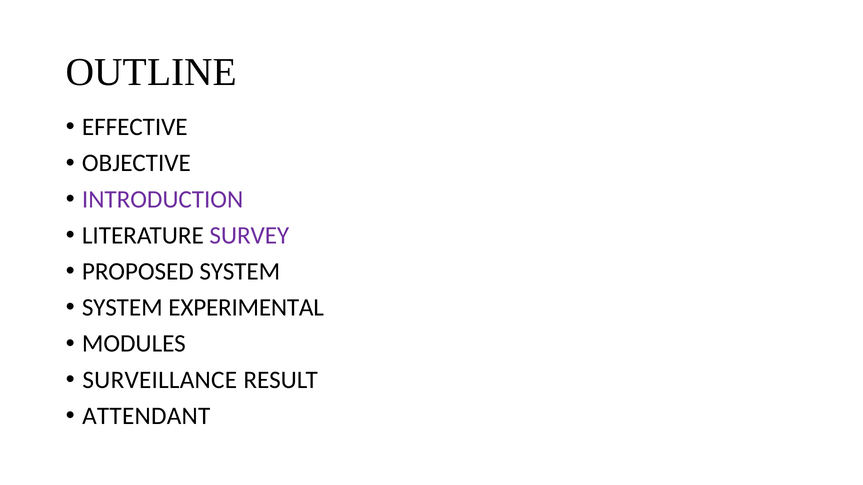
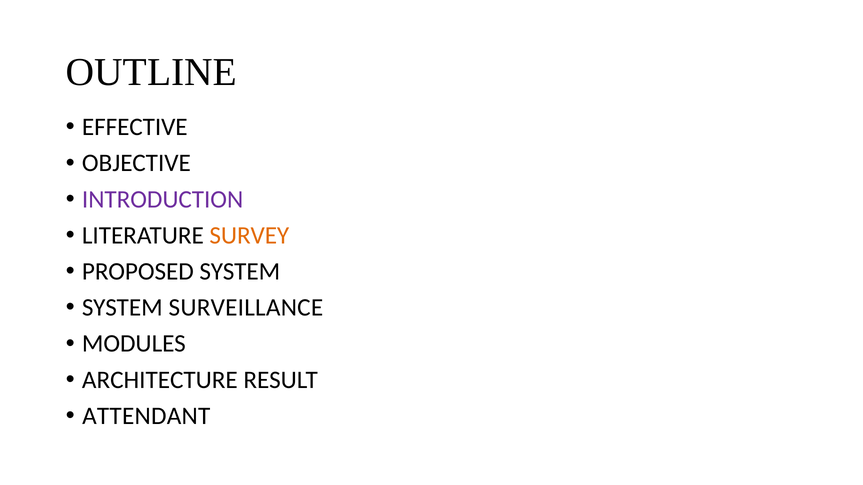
SURVEY colour: purple -> orange
EXPERIMENTAL: EXPERIMENTAL -> SURVEILLANCE
SURVEILLANCE: SURVEILLANCE -> ARCHITECTURE
